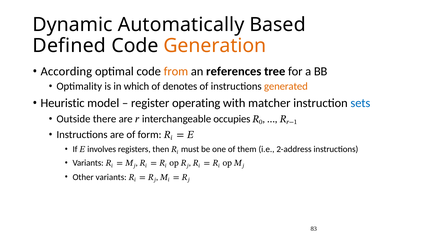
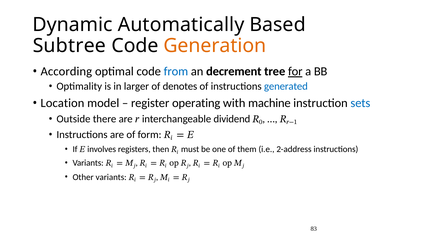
Defined: Defined -> Subtree
from colour: orange -> blue
references: references -> decrement
for underline: none -> present
which: which -> larger
generated colour: orange -> blue
Heuristic: Heuristic -> Location
matcher: matcher -> machine
occupies: occupies -> dividend
